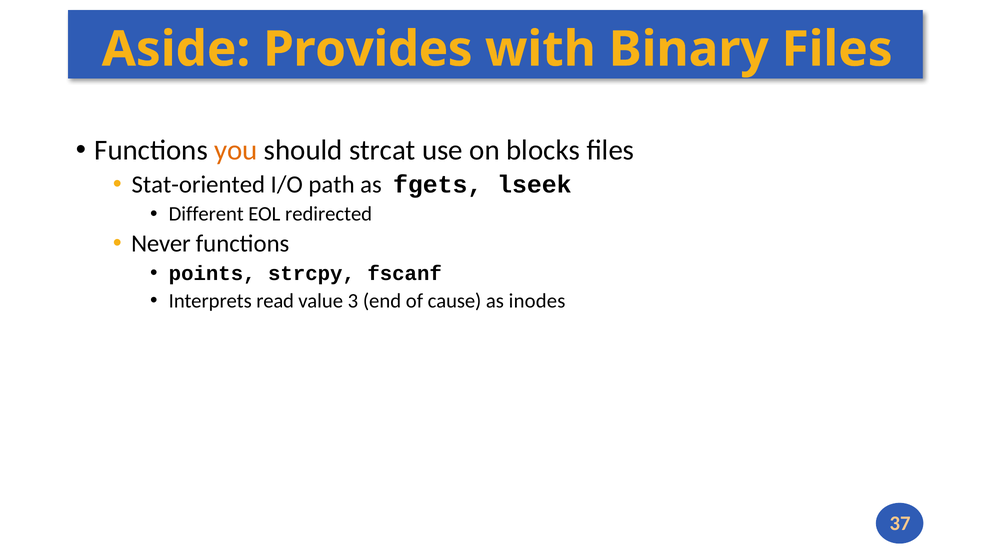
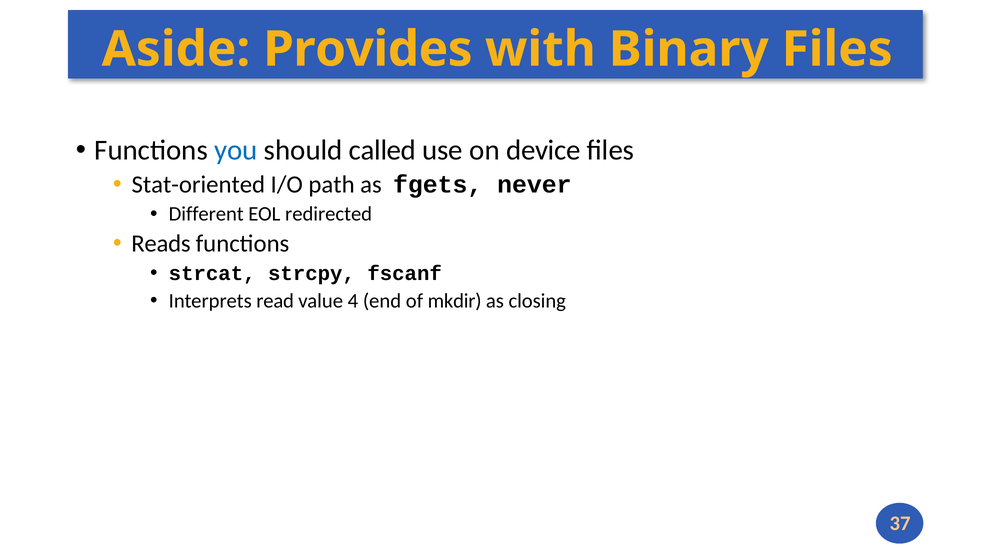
you colour: orange -> blue
strcat: strcat -> called
blocks: blocks -> device
lseek: lseek -> never
Never: Never -> Reads
points: points -> strcat
3: 3 -> 4
cause: cause -> mkdir
inodes: inodes -> closing
